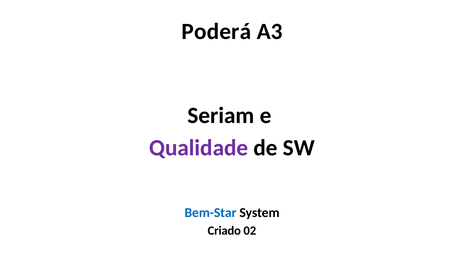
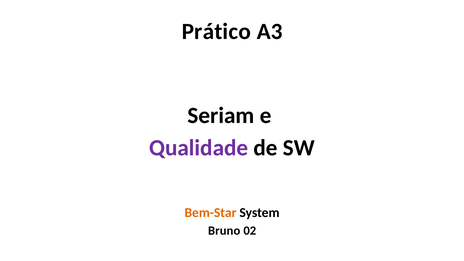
Poderá: Poderá -> Prático
Bem-Star colour: blue -> orange
Criado: Criado -> Bruno
